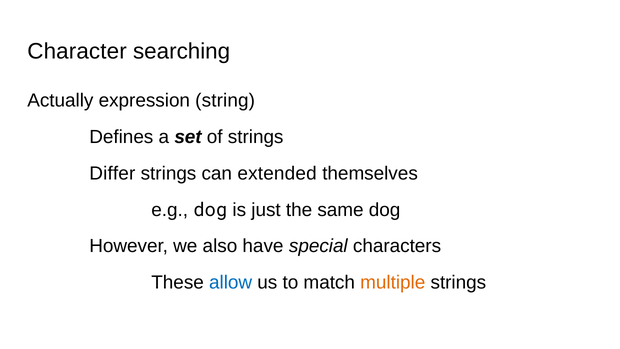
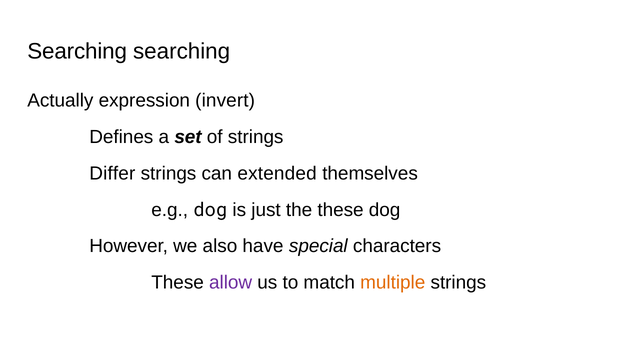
Character at (77, 51): Character -> Searching
string: string -> invert
the same: same -> these
allow colour: blue -> purple
